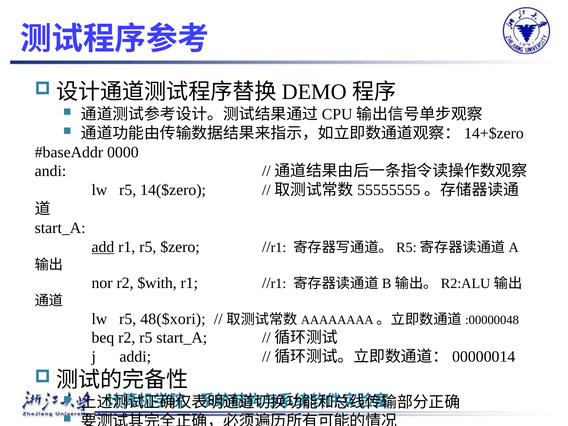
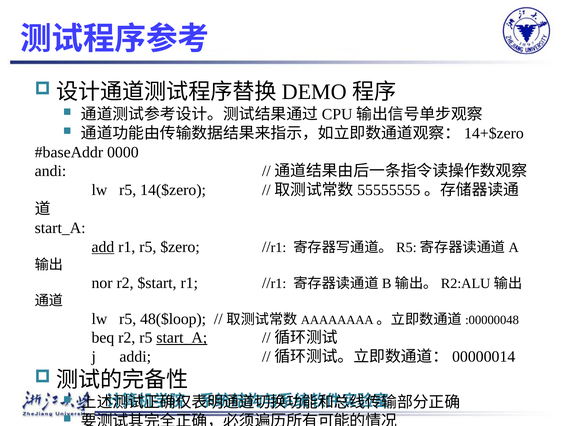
$with: $with -> $start
48($xori: 48($xori -> 48($loop
start_A at (182, 338) underline: none -> present
